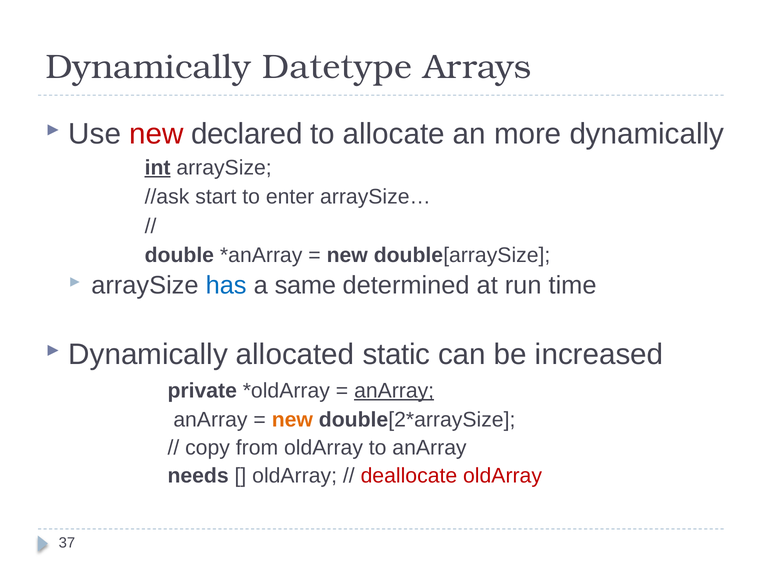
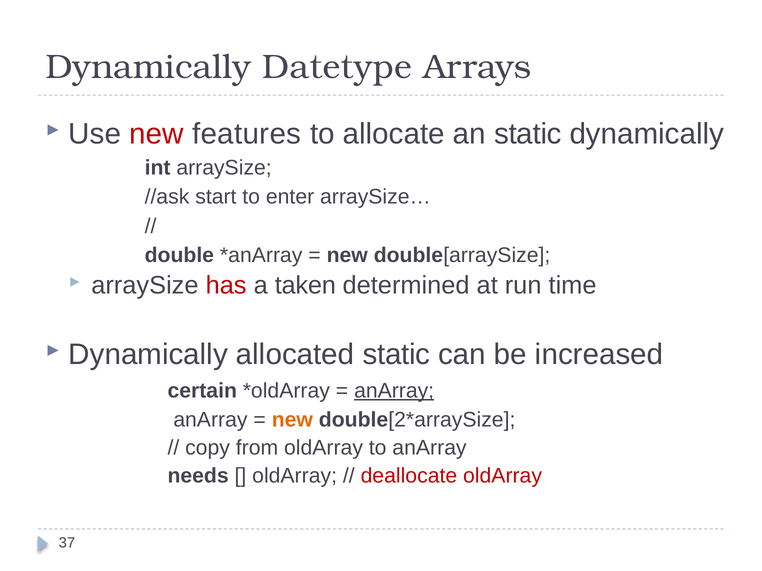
declared: declared -> features
an more: more -> static
int underline: present -> none
has colour: blue -> red
same: same -> taken
private: private -> certain
